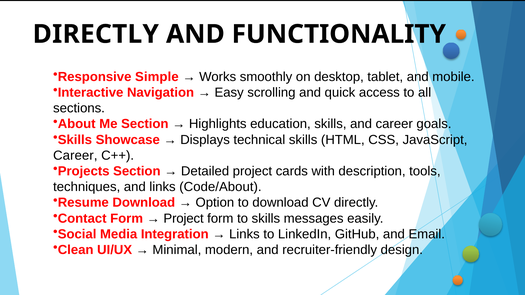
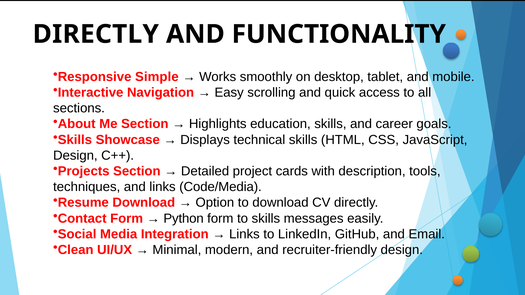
Career at (75, 156): Career -> Design
Code/About: Code/About -> Code/Media
Project at (184, 219): Project -> Python
